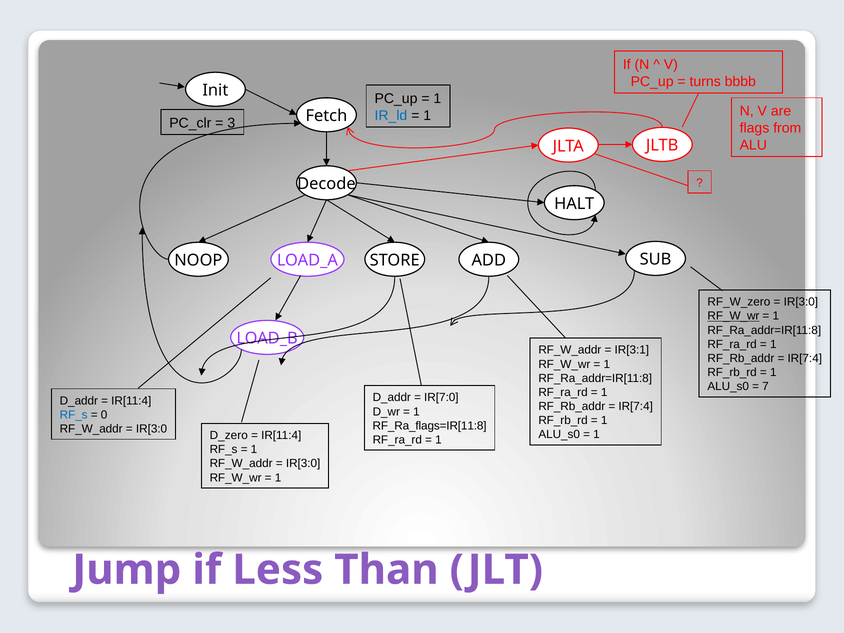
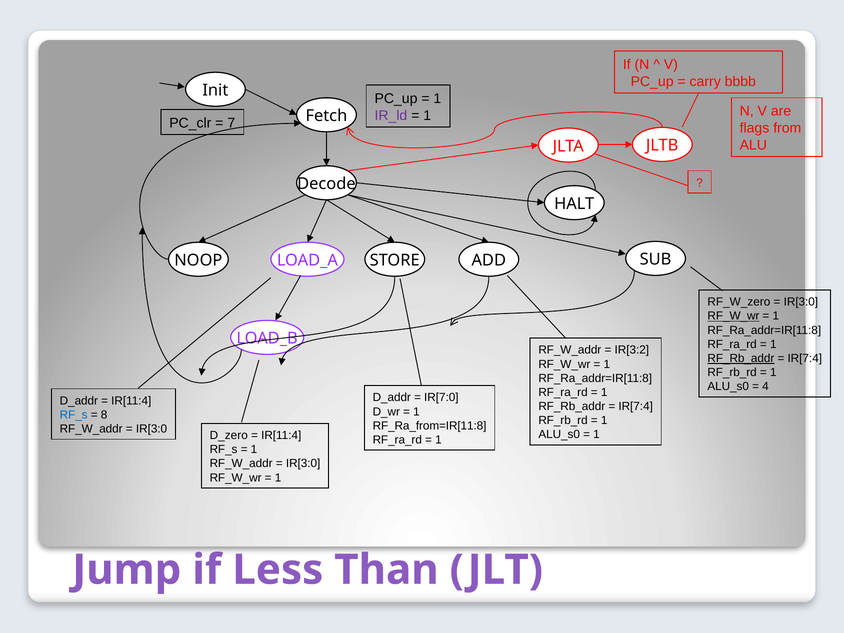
turns: turns -> carry
IR_ld colour: blue -> purple
3: 3 -> 7
IR[3:1: IR[3:1 -> IR[3:2
RF_Rb_addr at (741, 358) underline: none -> present
7: 7 -> 4
0: 0 -> 8
RF_Ra_flags=IR[11:8: RF_Ra_flags=IR[11:8 -> RF_Ra_from=IR[11:8
